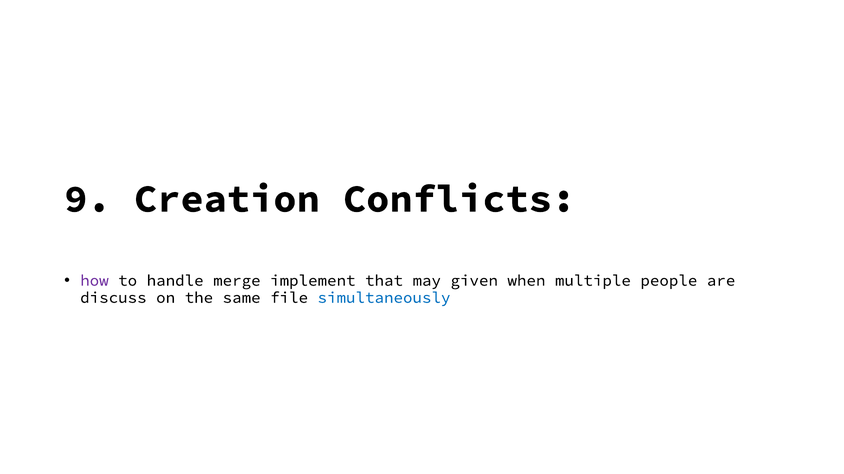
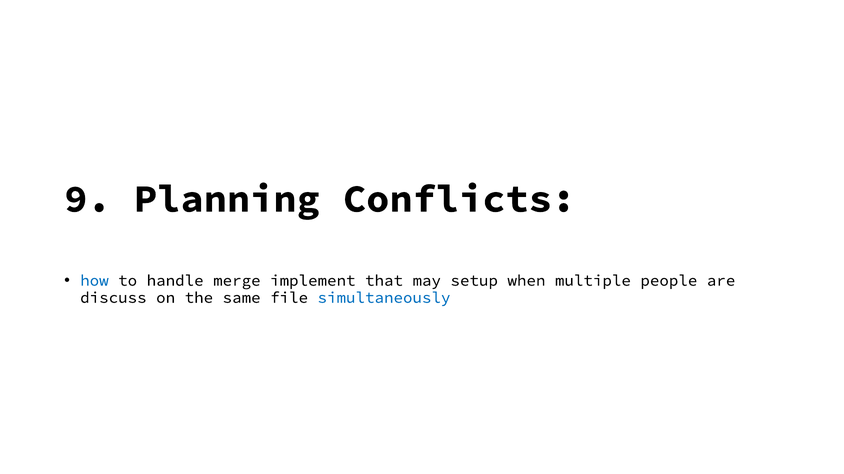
Creation: Creation -> Planning
how colour: purple -> blue
given: given -> setup
